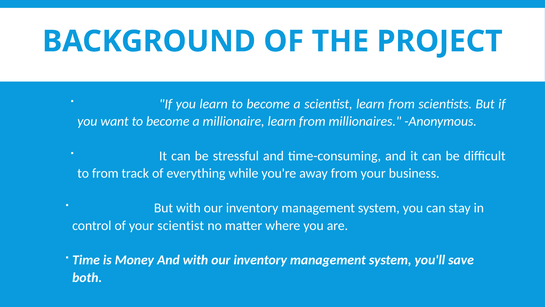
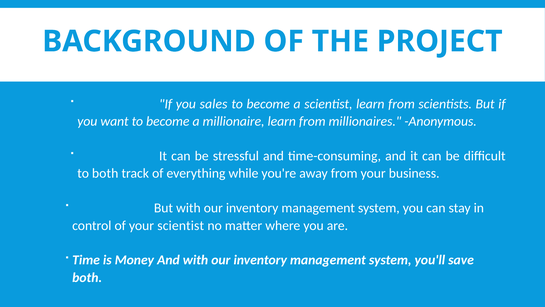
you learn: learn -> sales
to from: from -> both
